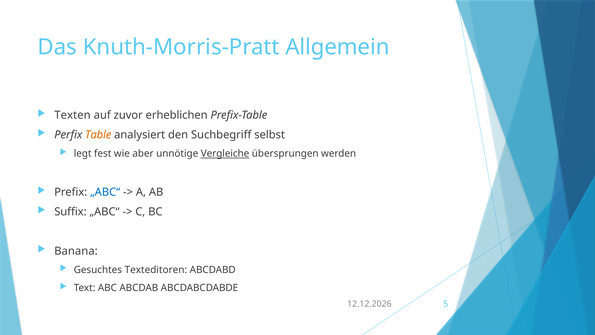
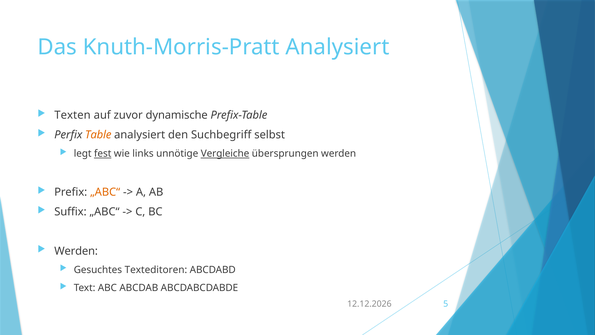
Knuth-Morris-Pratt Allgemein: Allgemein -> Analysiert
erheblichen: erheblichen -> dynamische
fest underline: none -> present
aber: aber -> links
„ABC“ at (105, 192) colour: blue -> orange
Banana at (76, 251): Banana -> Werden
